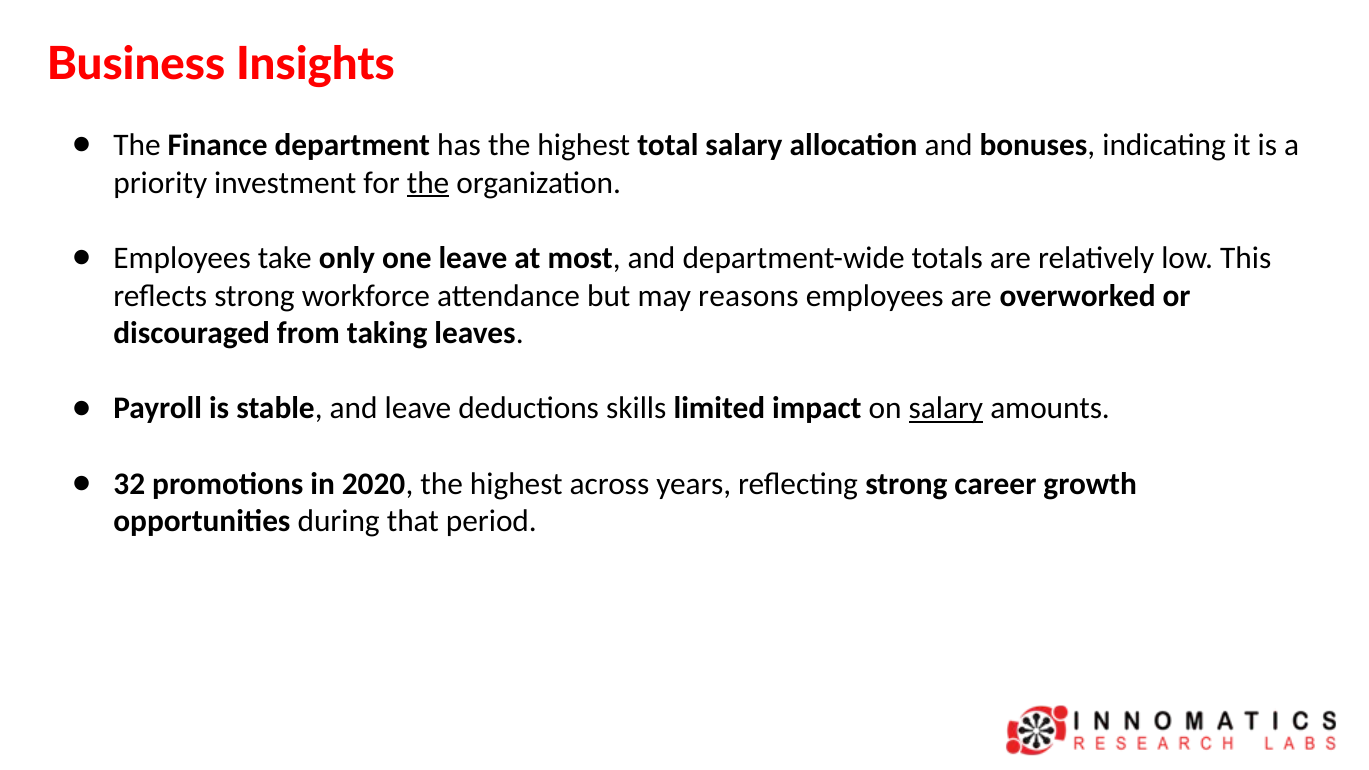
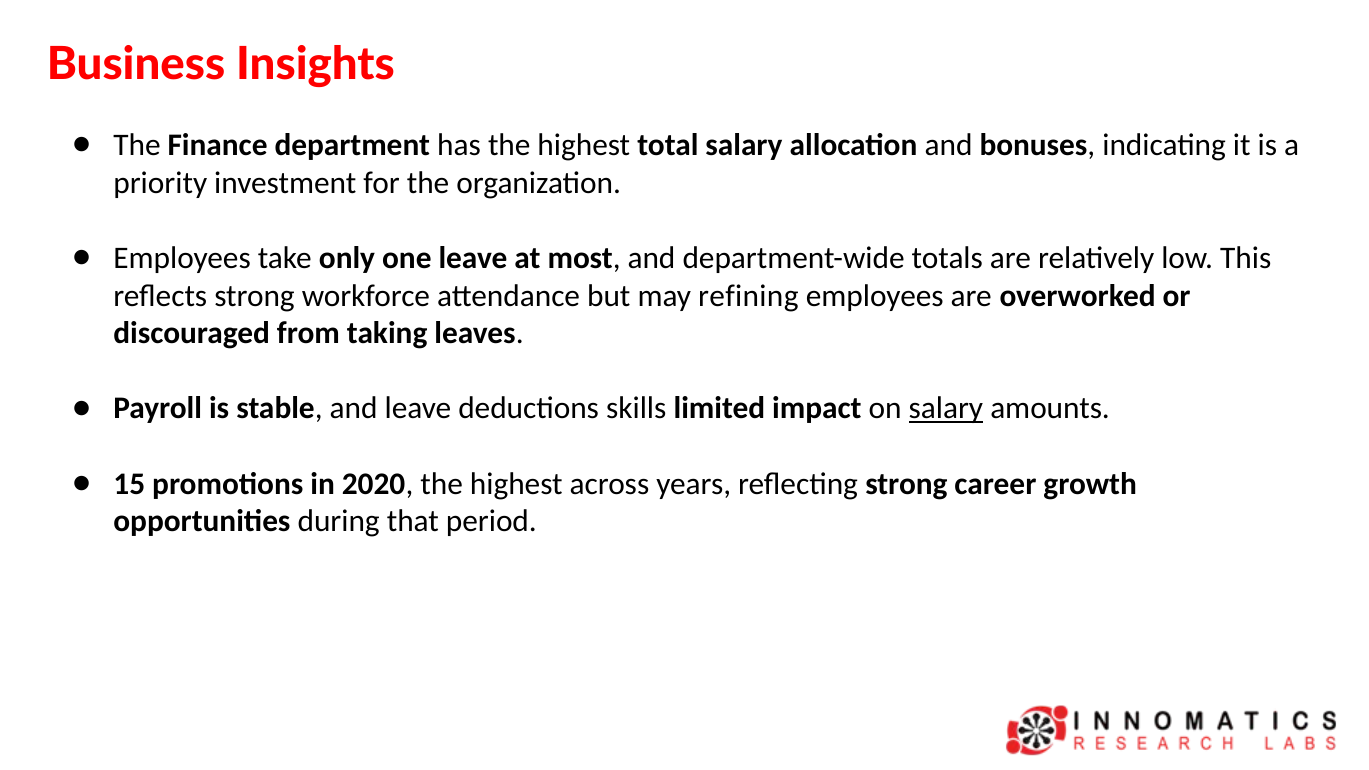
the at (428, 183) underline: present -> none
reasons: reasons -> refining
32: 32 -> 15
